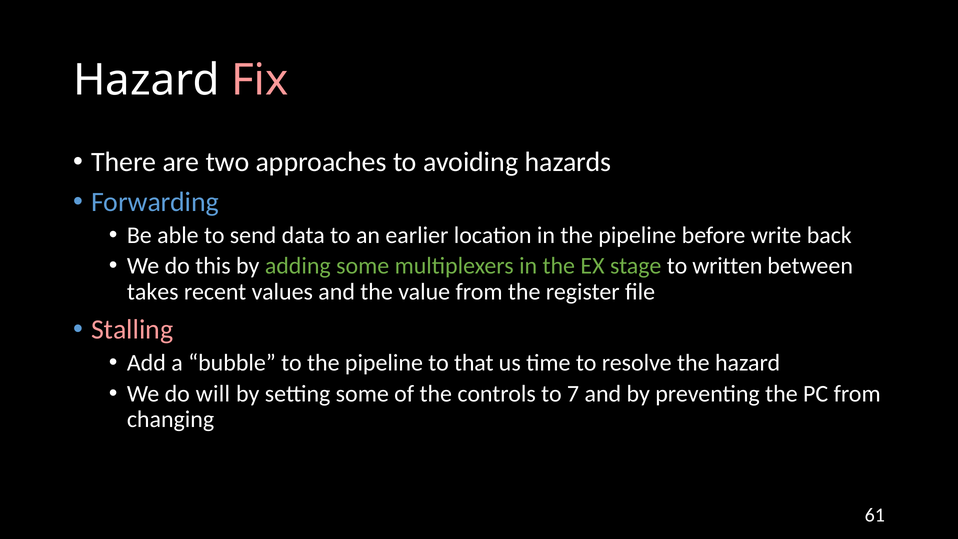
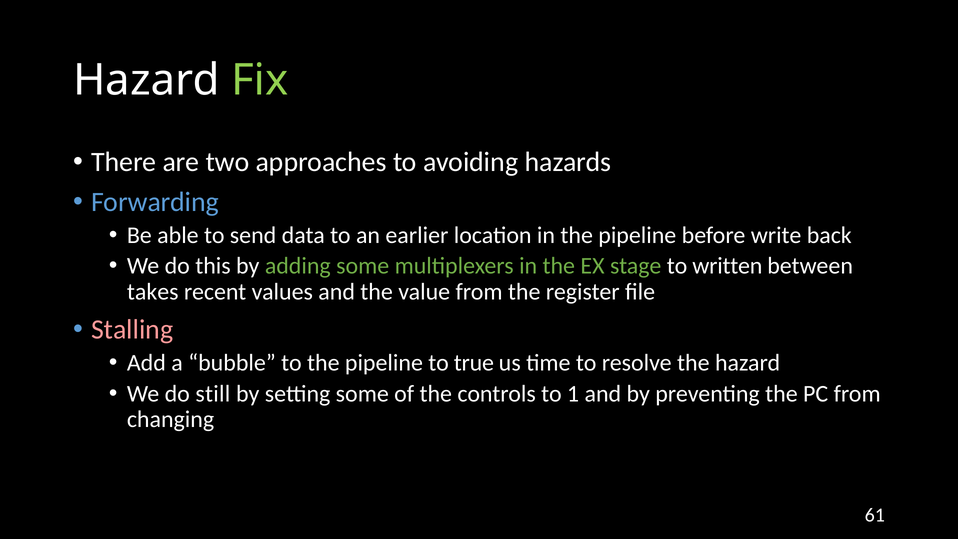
Fix colour: pink -> light green
that: that -> true
will: will -> still
7: 7 -> 1
